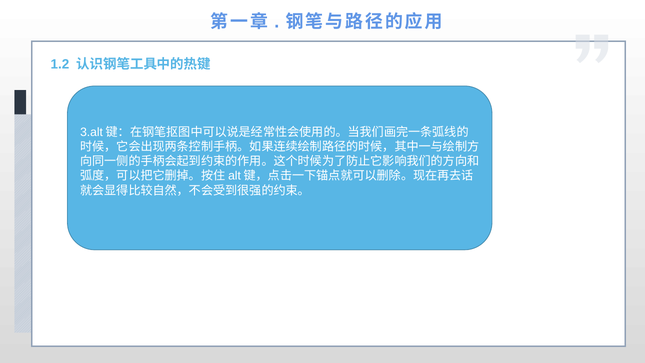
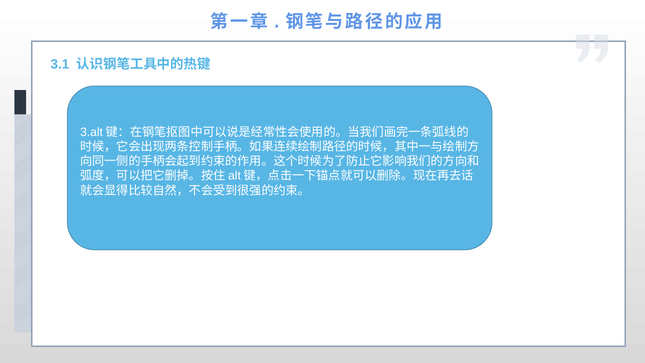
1.2: 1.2 -> 3.1
